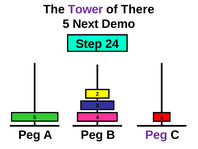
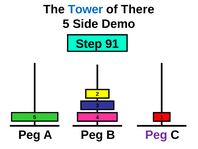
Tower colour: purple -> blue
Next: Next -> Side
24: 24 -> 91
